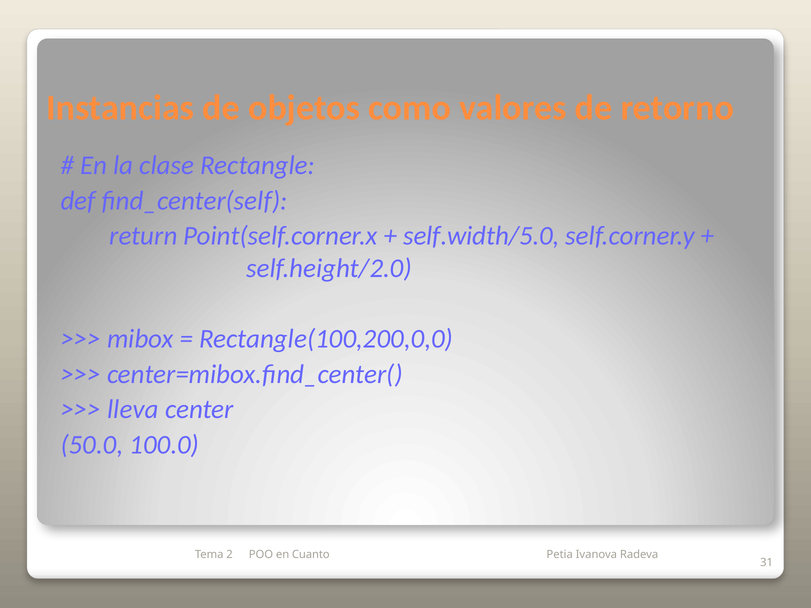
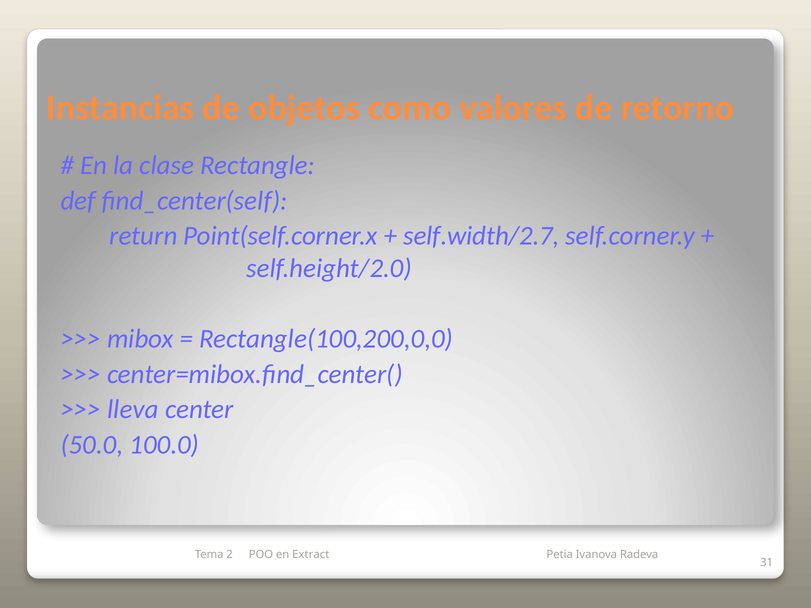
self.width/5.0: self.width/5.0 -> self.width/2.7
Cuanto: Cuanto -> Extract
